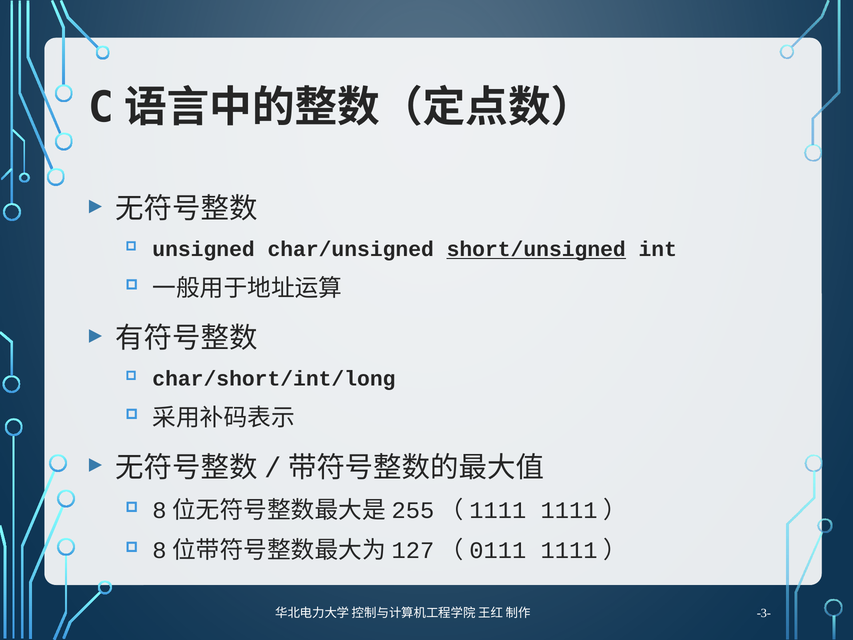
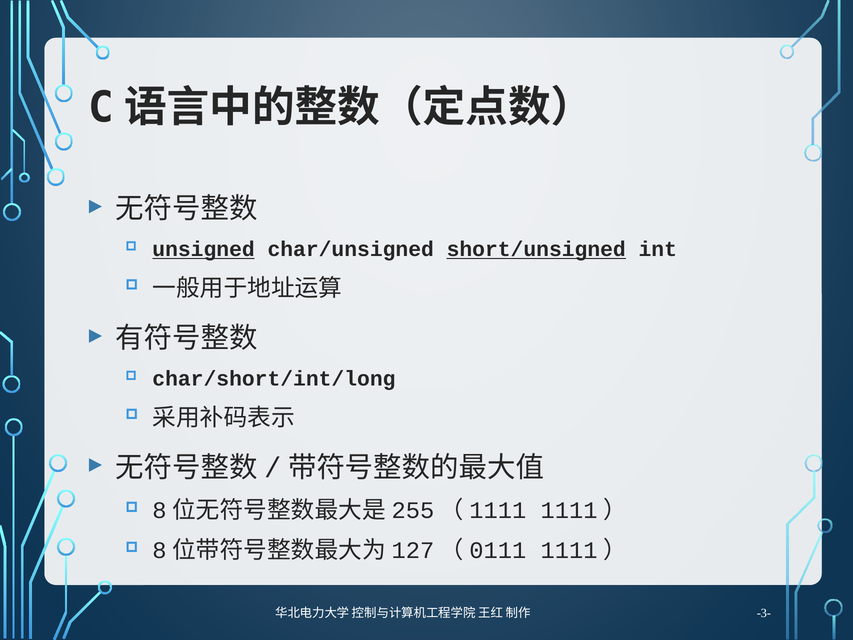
unsigned underline: none -> present
